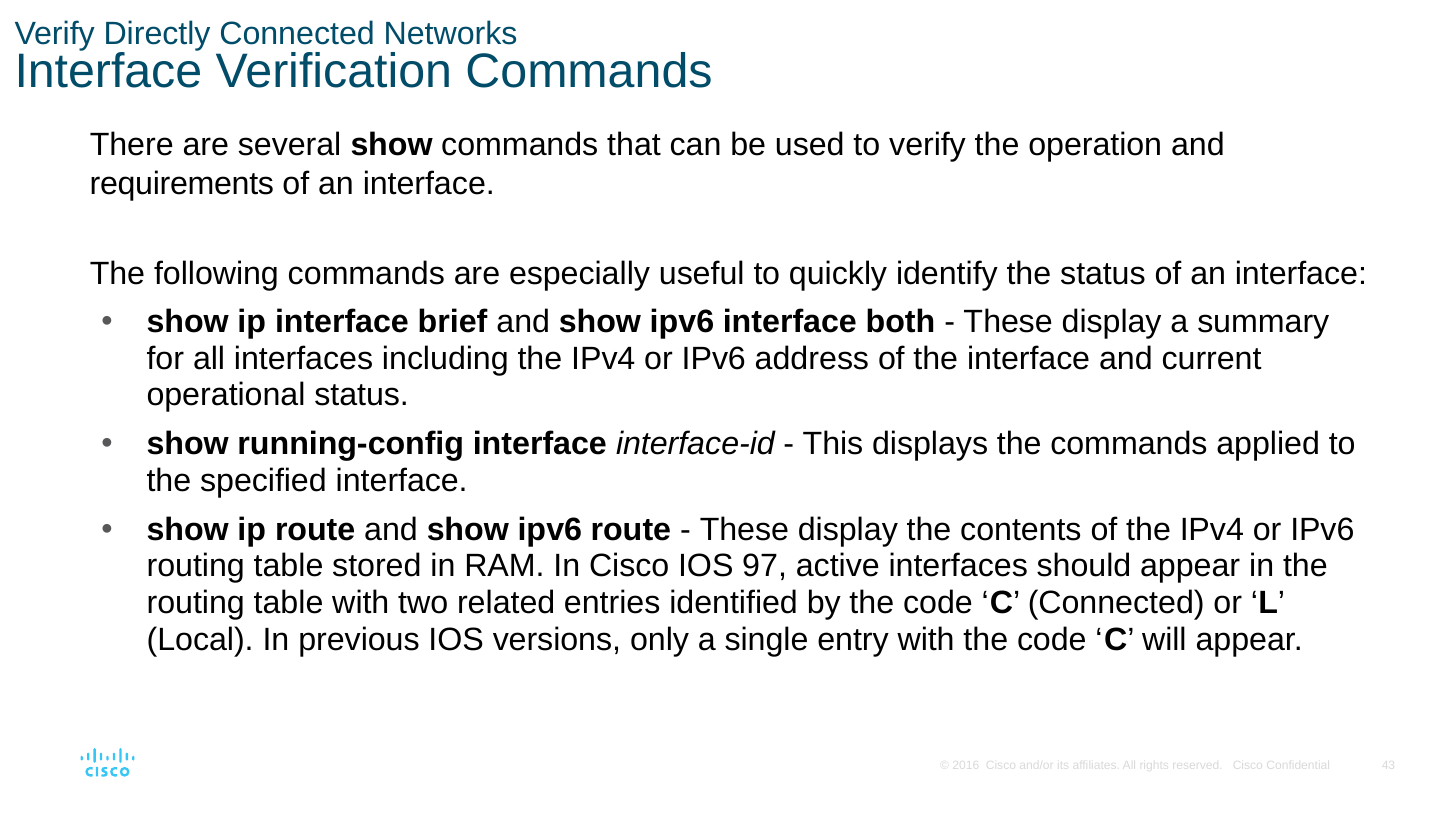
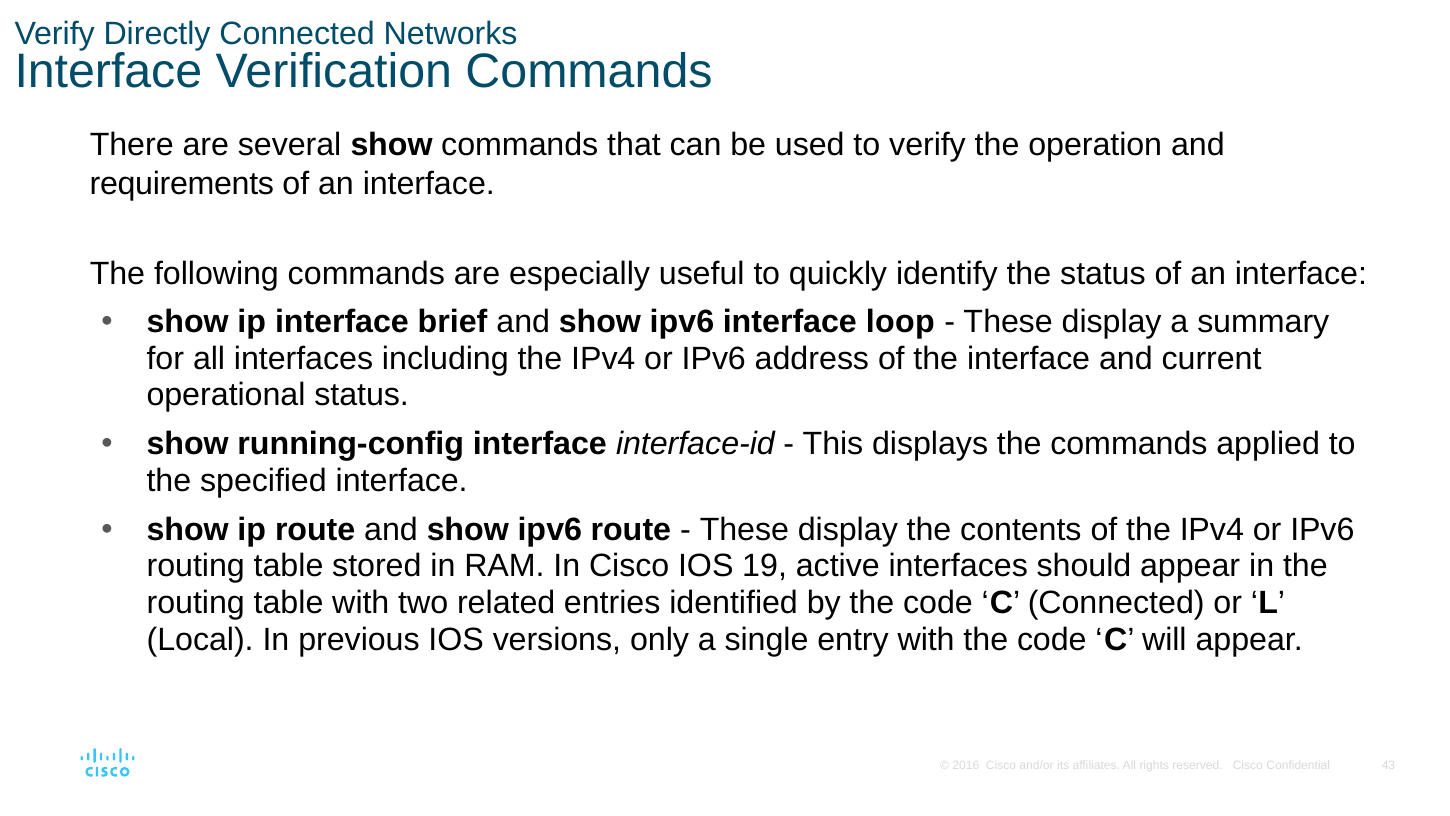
both: both -> loop
97: 97 -> 19
